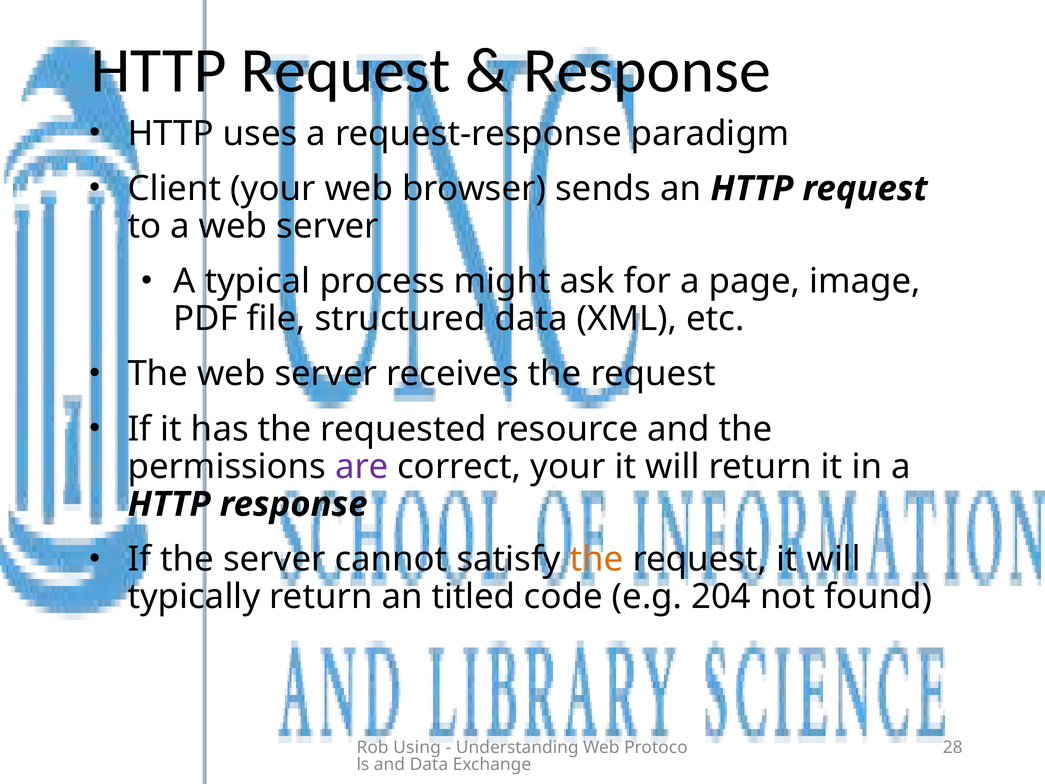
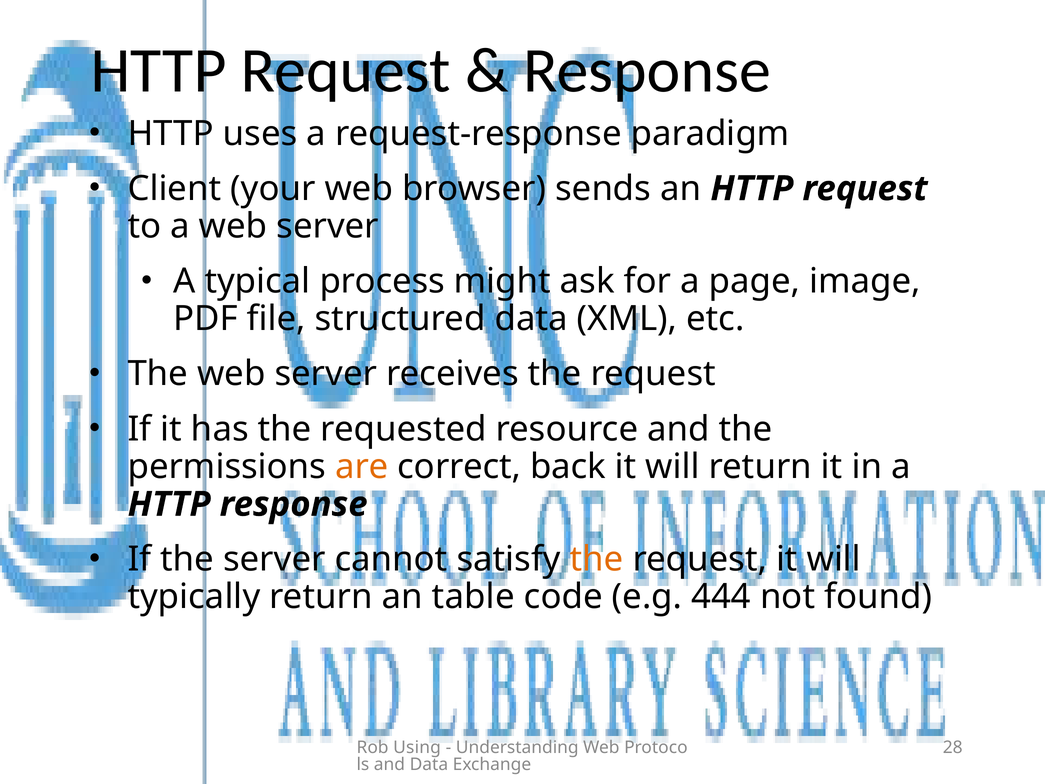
are colour: purple -> orange
correct your: your -> back
titled: titled -> table
204: 204 -> 444
